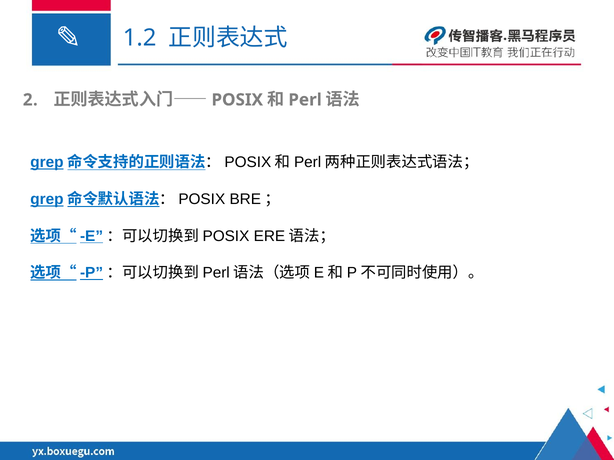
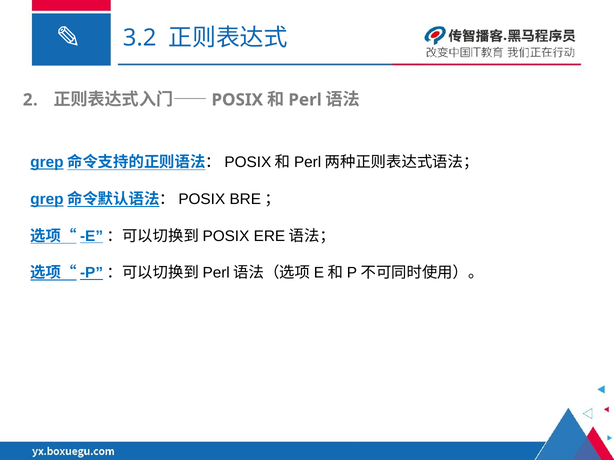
1.2: 1.2 -> 3.2
